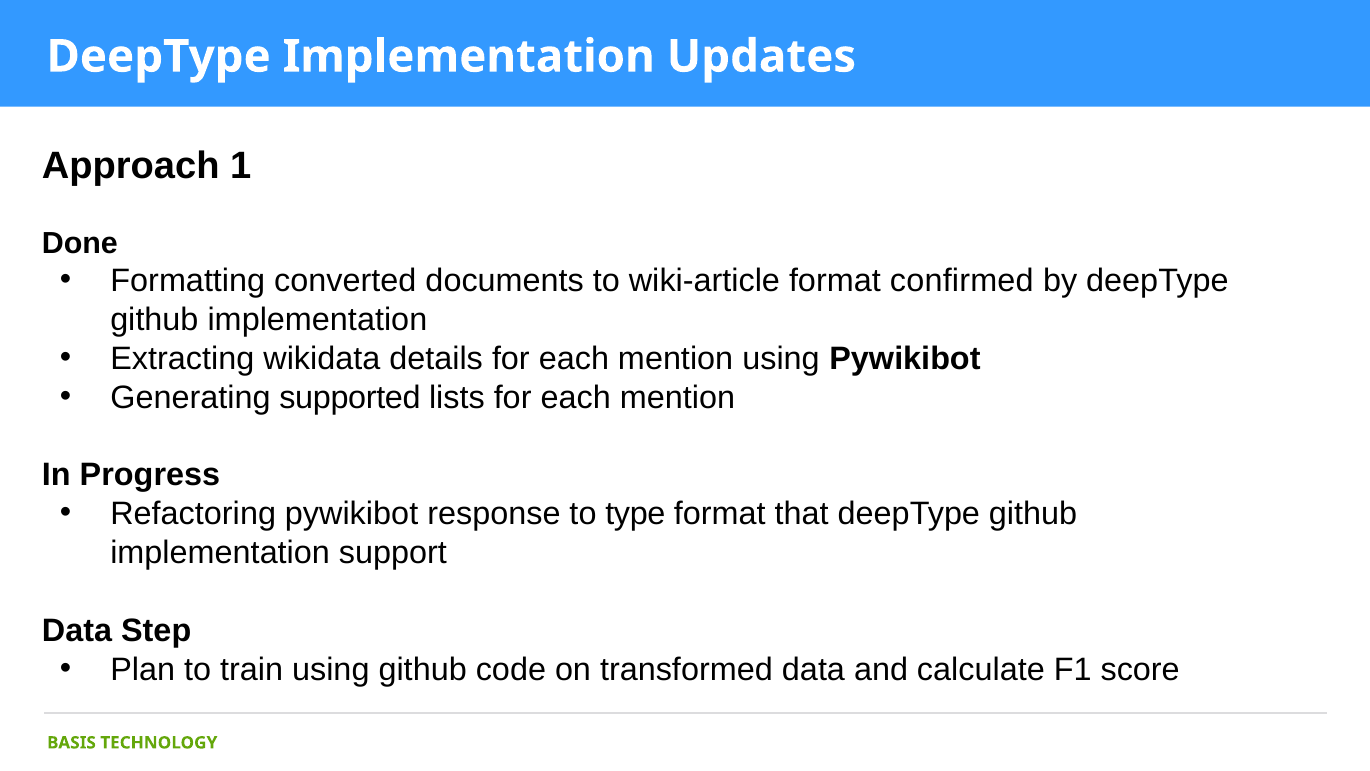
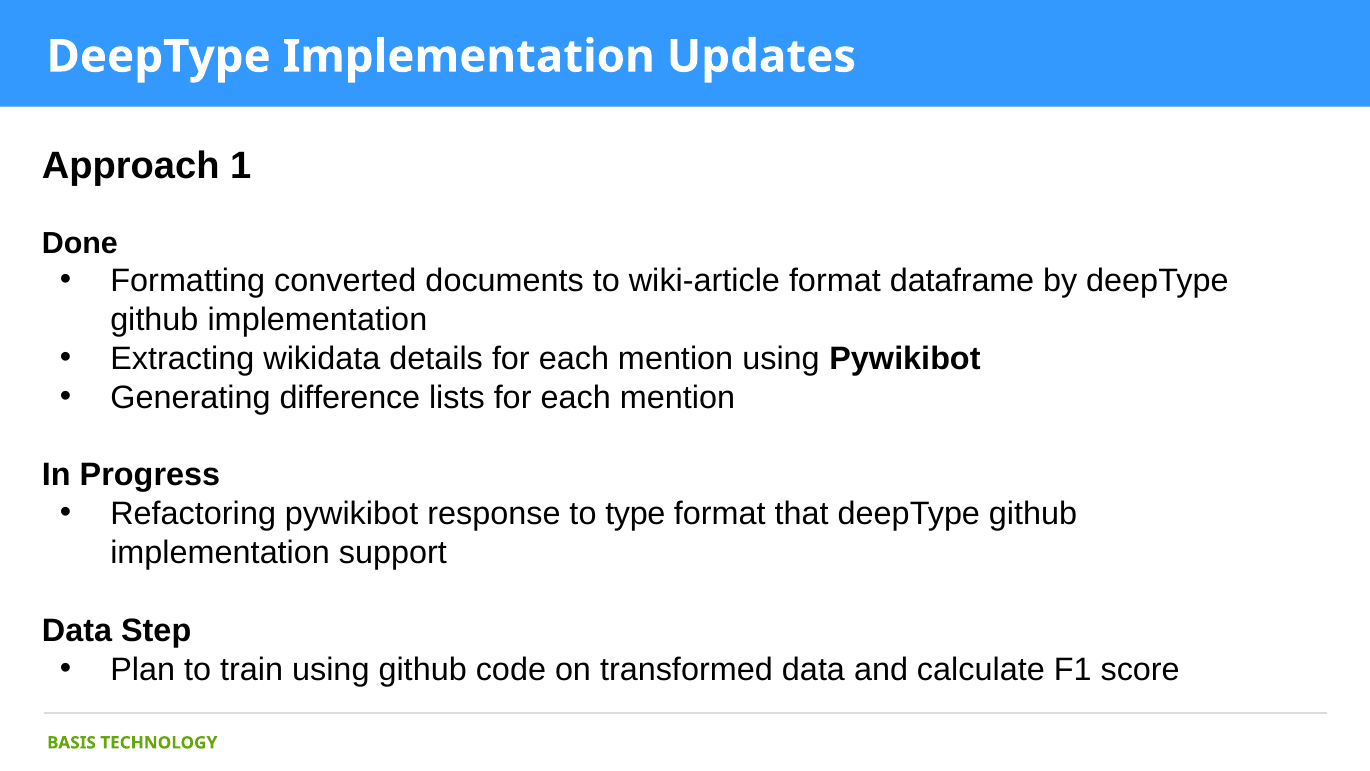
confirmed: confirmed -> dataframe
supported: supported -> difference
